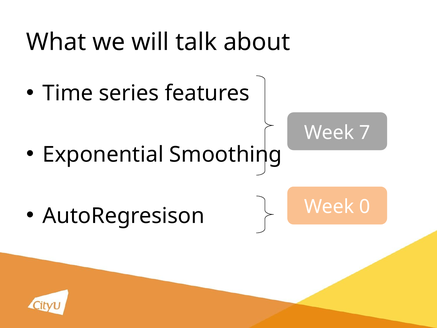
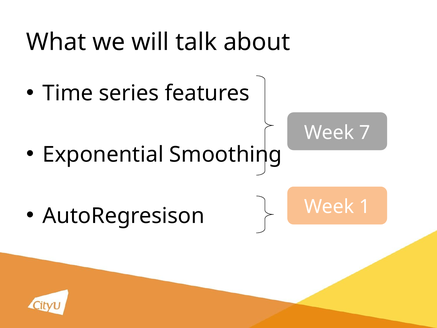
0: 0 -> 1
